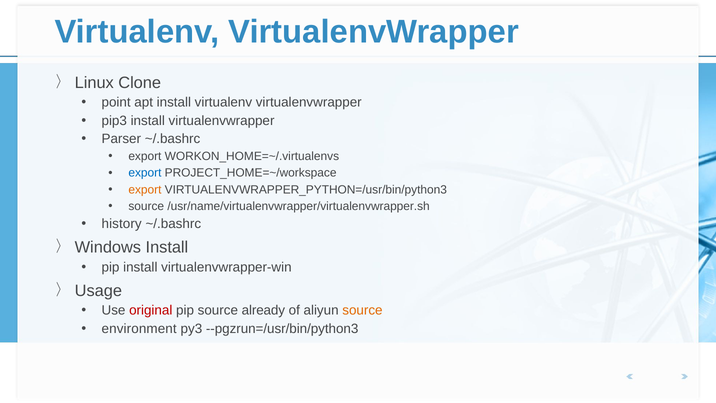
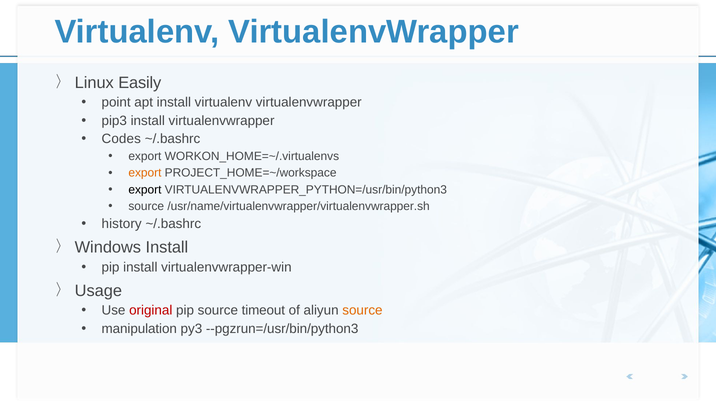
Clone: Clone -> Easily
Parser: Parser -> Codes
export at (145, 173) colour: blue -> orange
export at (145, 190) colour: orange -> black
already: already -> timeout
environment: environment -> manipulation
